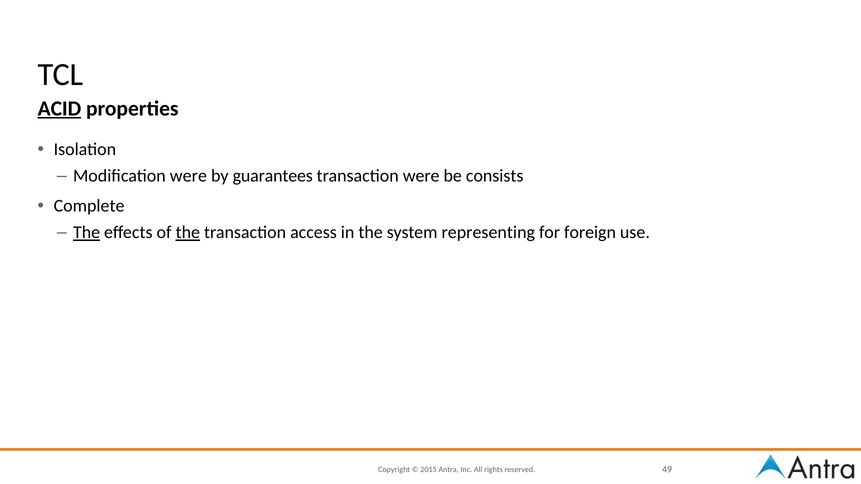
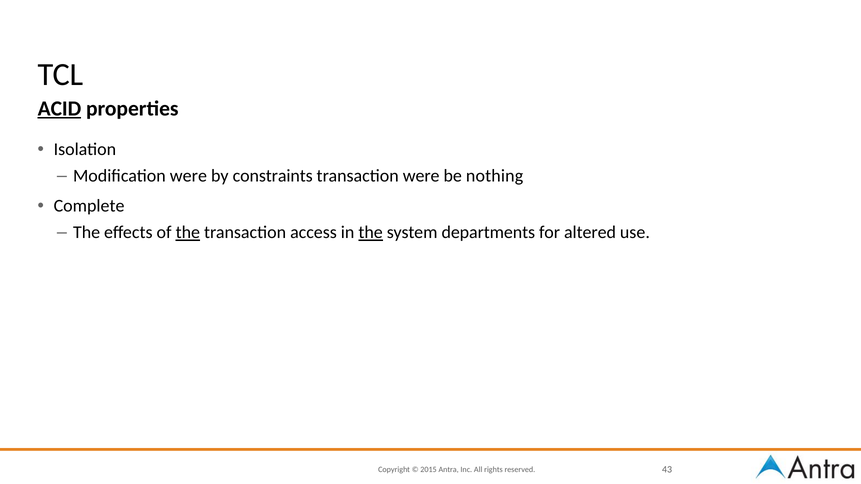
guarantees: guarantees -> constraints
consists: consists -> nothing
The at (87, 233) underline: present -> none
the at (371, 233) underline: none -> present
representing: representing -> departments
foreign: foreign -> altered
49: 49 -> 43
